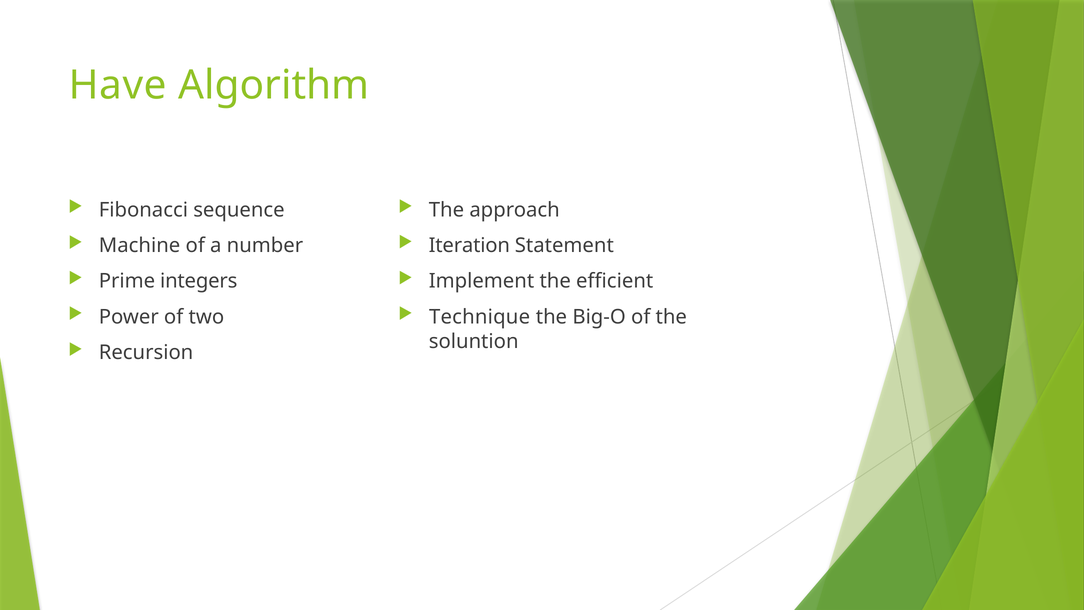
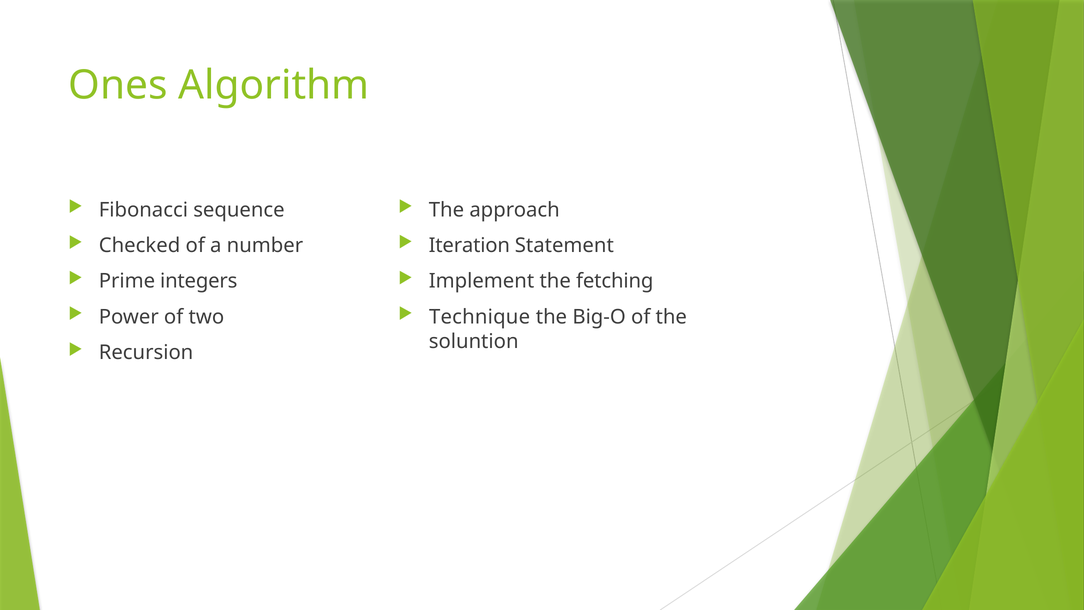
Have: Have -> Ones
Machine: Machine -> Checked
efficient: efficient -> fetching
